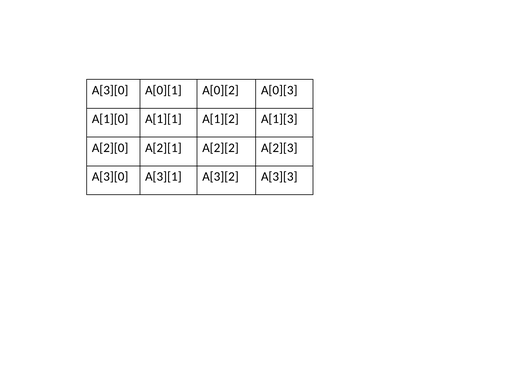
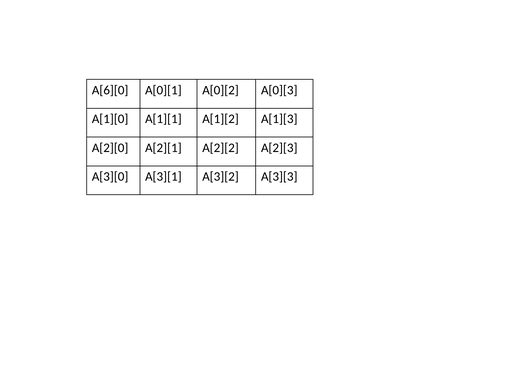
A[3][0 at (110, 90): A[3][0 -> A[6][0
